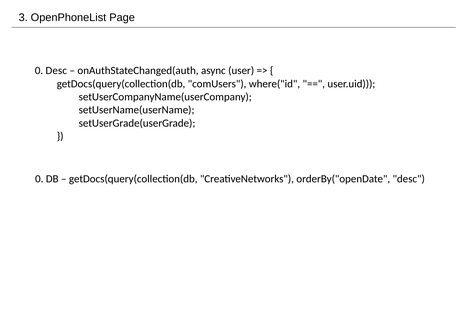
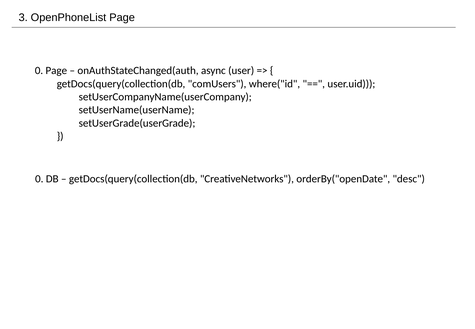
0 Desc: Desc -> Page
